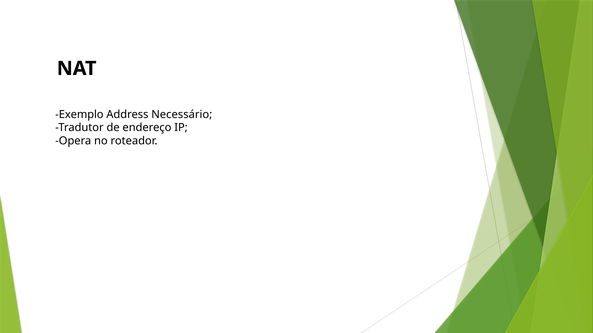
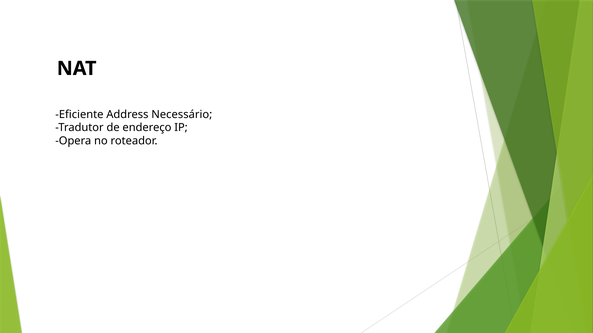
Exemplo: Exemplo -> Eficiente
